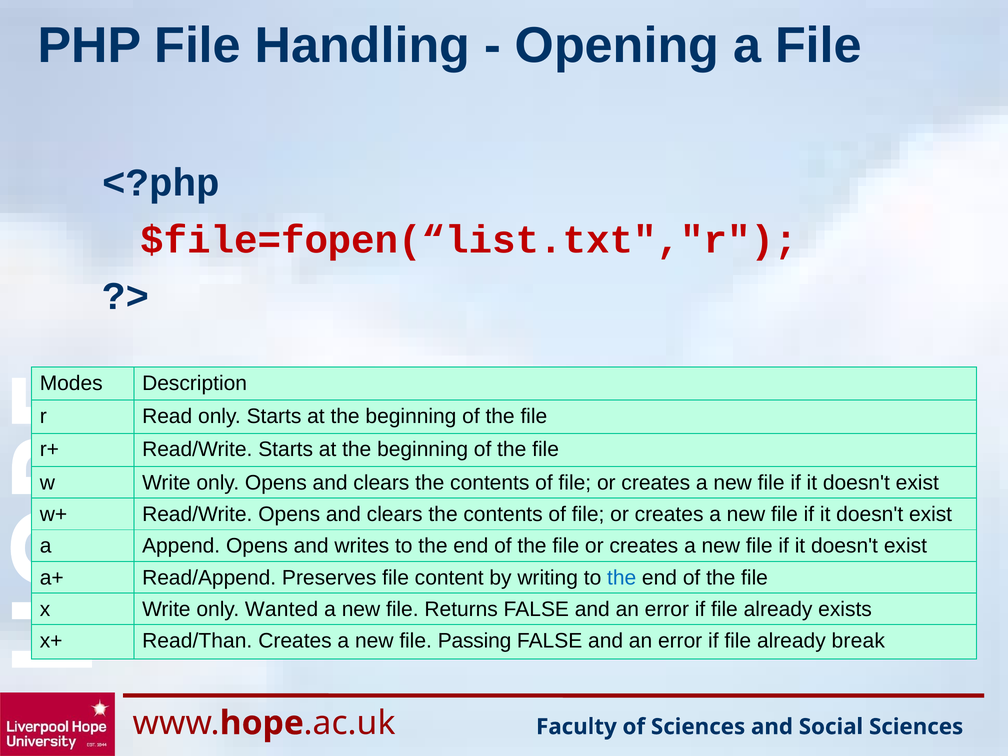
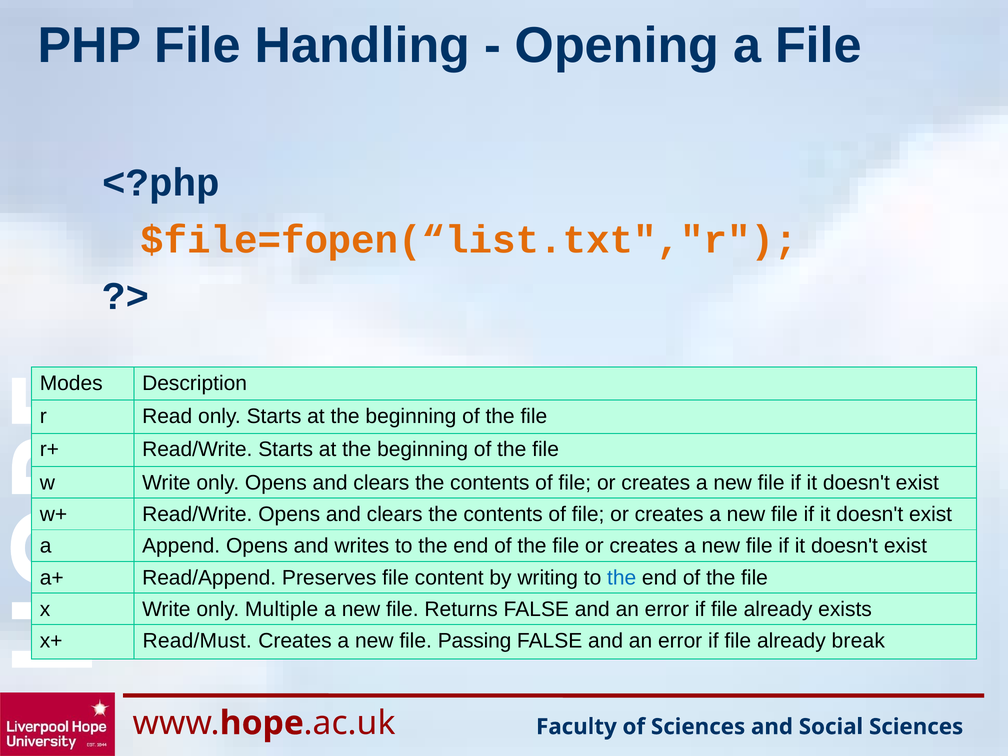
$file=fopen(“list.txt","r colour: red -> orange
Wanted: Wanted -> Multiple
Read/Than: Read/Than -> Read/Must
